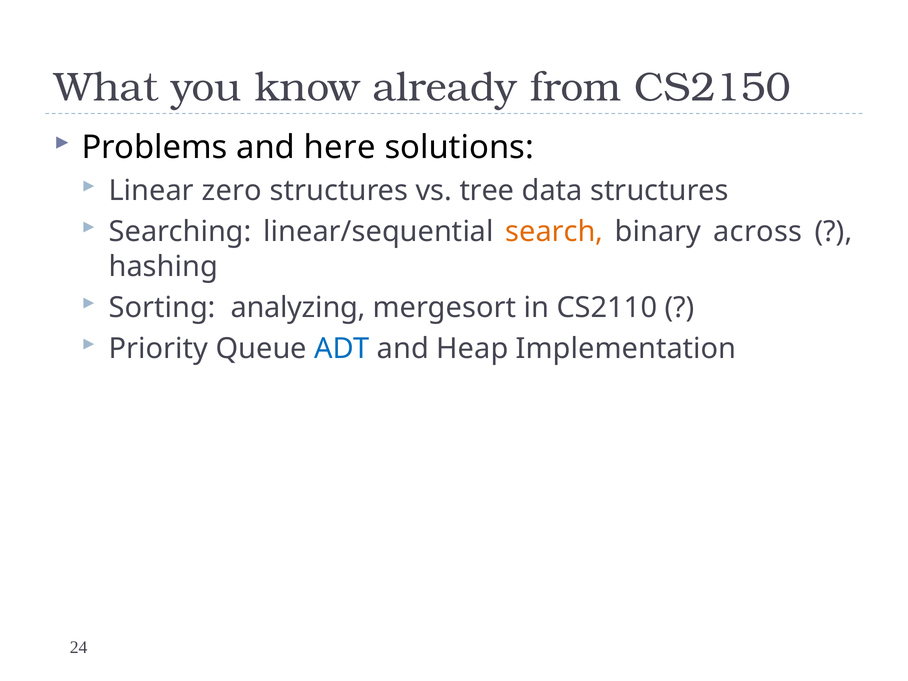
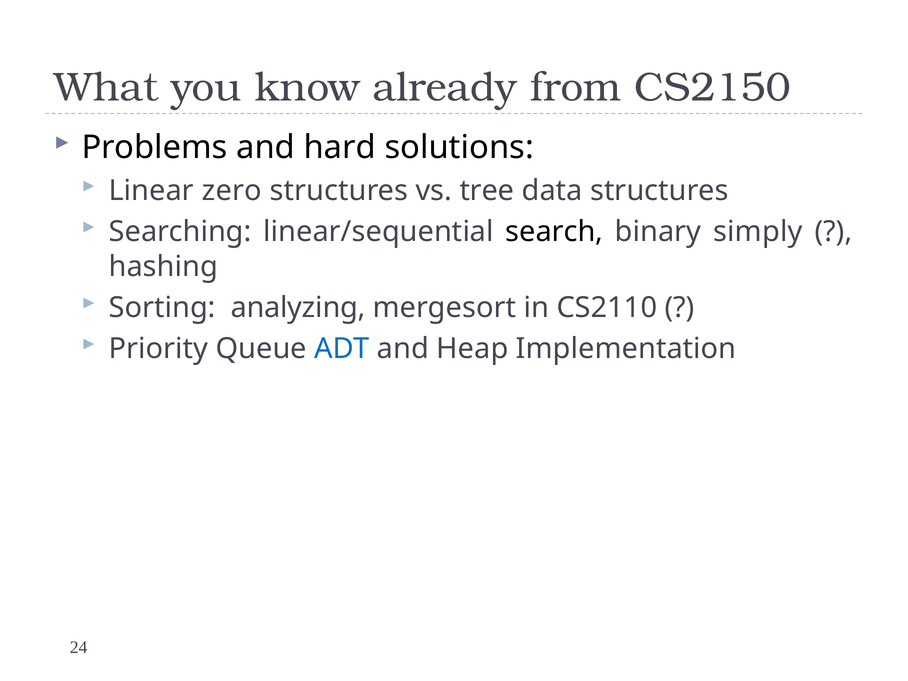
here: here -> hard
search colour: orange -> black
across: across -> simply
